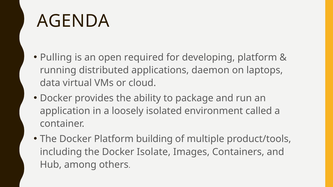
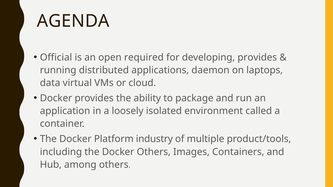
Pulling: Pulling -> Official
developing platform: platform -> provides
building: building -> industry
Docker Isolate: Isolate -> Others
